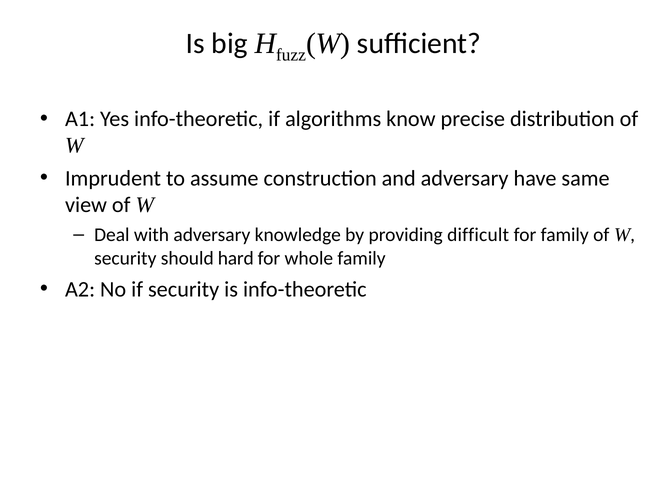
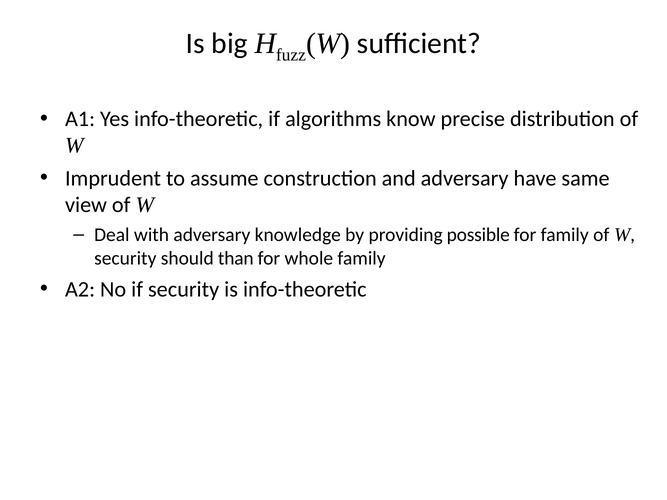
difficult: difficult -> possible
hard: hard -> than
